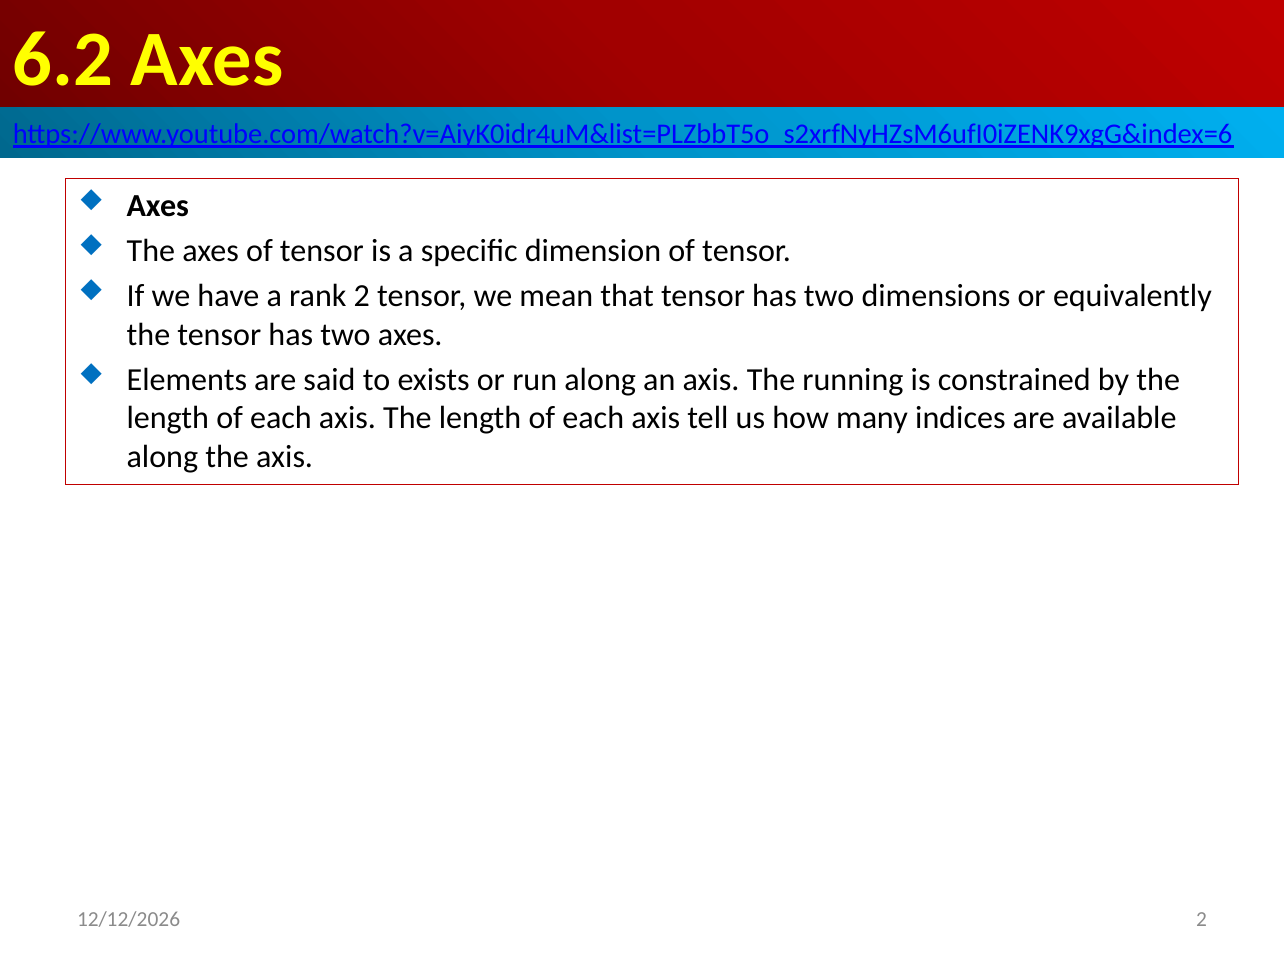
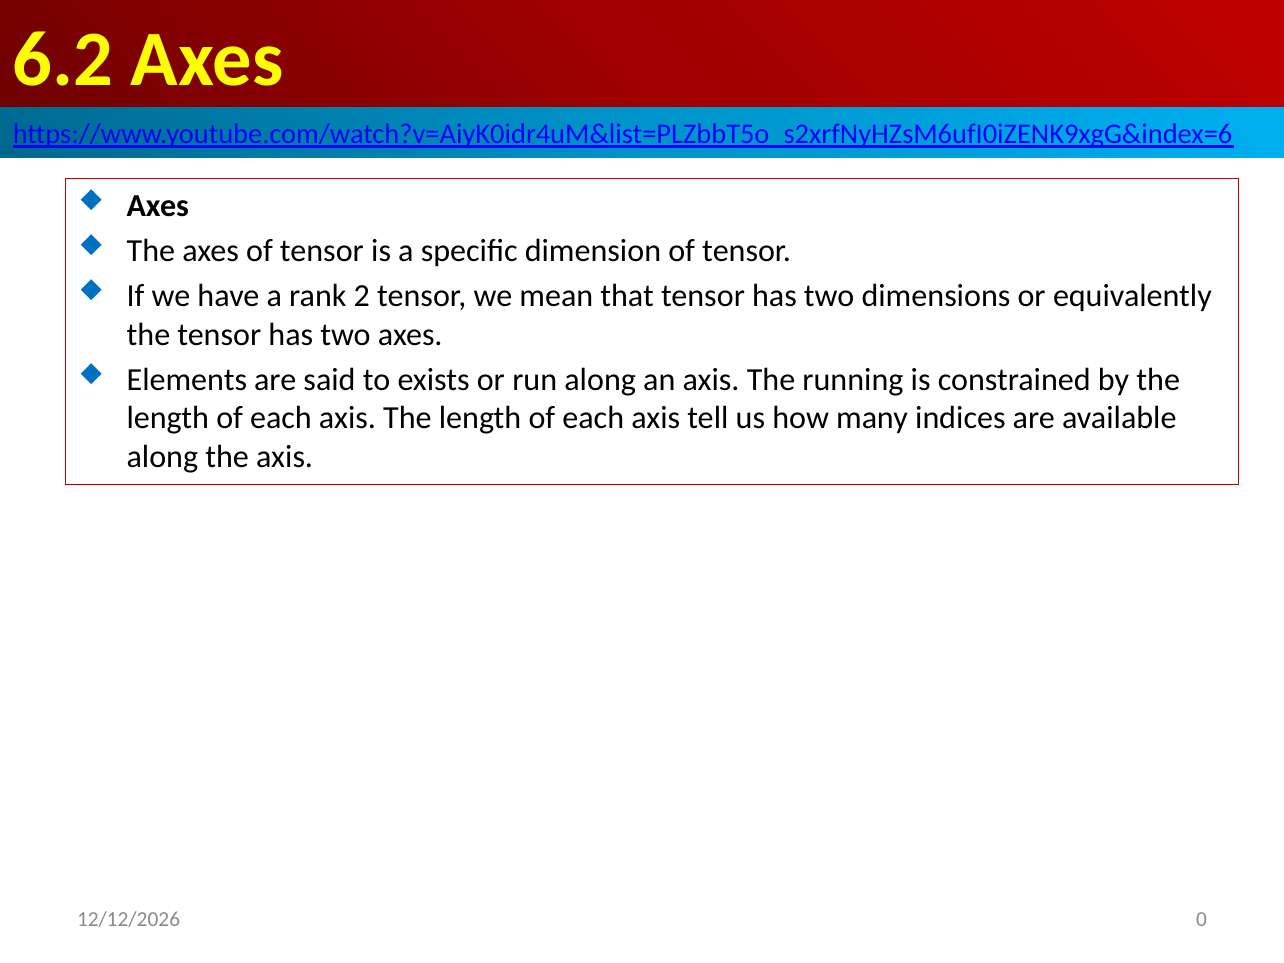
2 at (1202, 919): 2 -> 0
